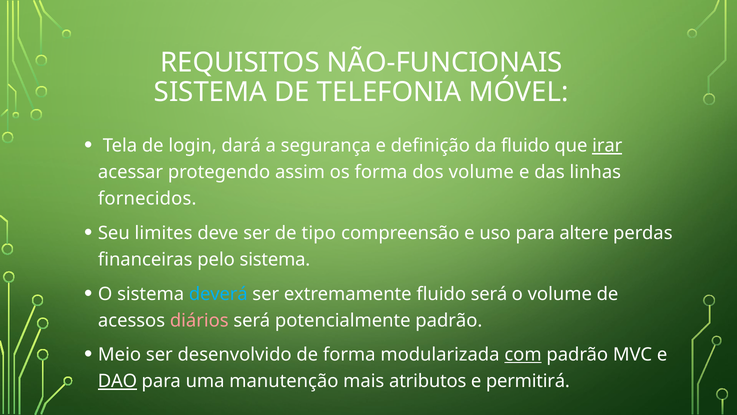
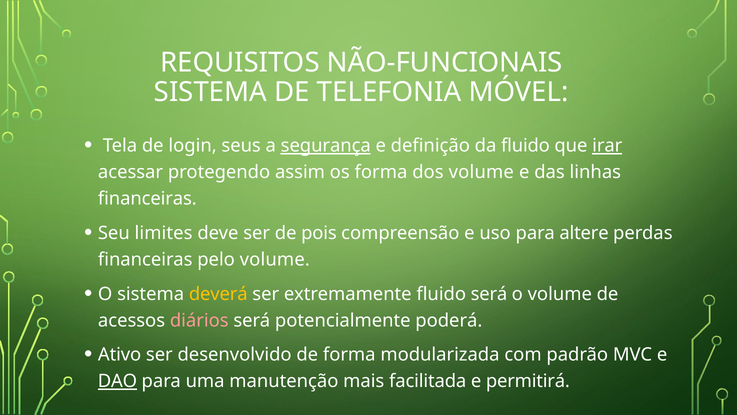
dará: dará -> seus
segurança underline: none -> present
fornecidos at (147, 199): fornecidos -> financeiras
tipo: tipo -> pois
pelo sistema: sistema -> volume
deverá colour: light blue -> yellow
potencialmente padrão: padrão -> poderá
Meio: Meio -> Ativo
com underline: present -> none
atributos: atributos -> facilitada
